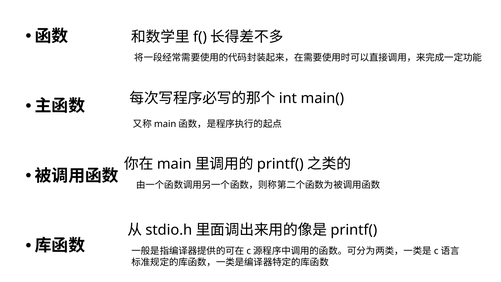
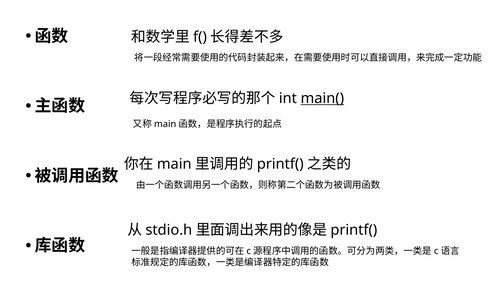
main( underline: none -> present
